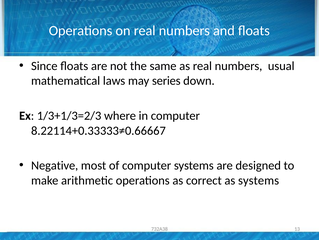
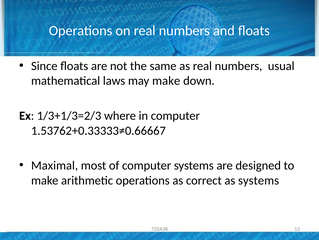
may series: series -> make
8.22114+0.33333≠0.66667: 8.22114+0.33333≠0.66667 -> 1.53762+0.33333≠0.66667
Negative: Negative -> Maximal
